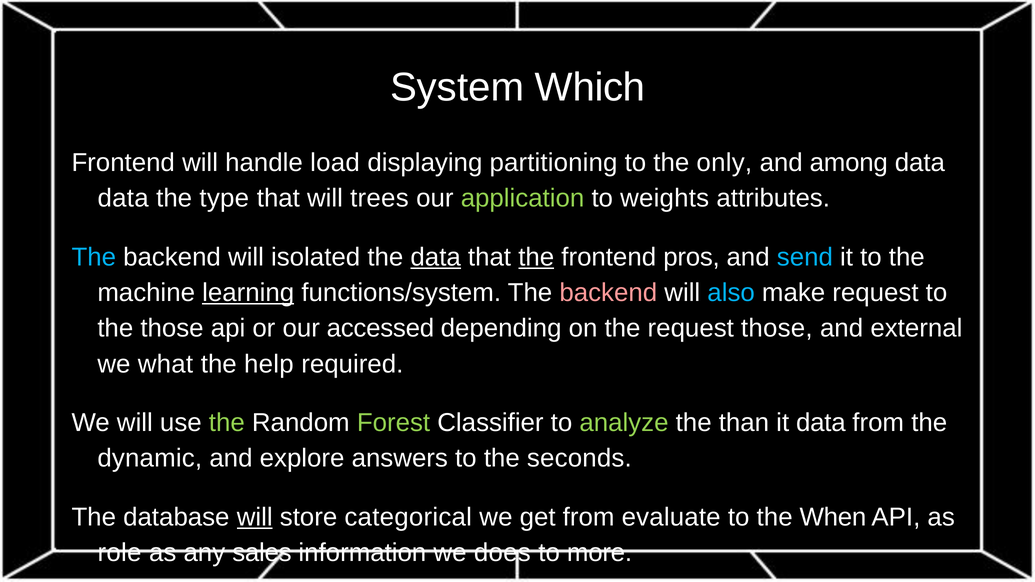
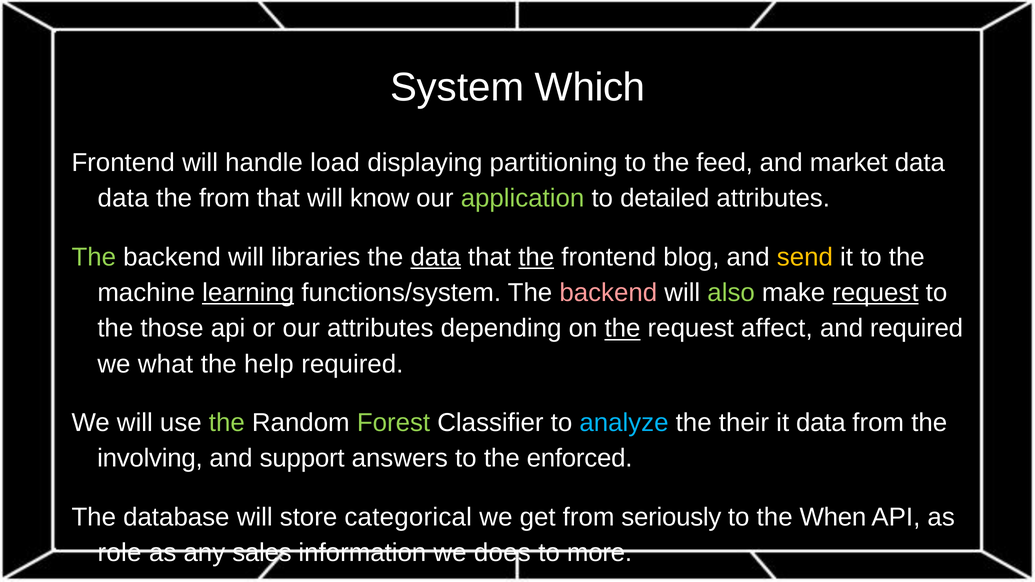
only: only -> feed
among: among -> market
the type: type -> from
trees: trees -> know
weights: weights -> detailed
The at (94, 257) colour: light blue -> light green
isolated: isolated -> libraries
pros: pros -> blog
send colour: light blue -> yellow
also colour: light blue -> light green
request at (875, 293) underline: none -> present
our accessed: accessed -> attributes
the at (622, 329) underline: none -> present
request those: those -> affect
and external: external -> required
analyze colour: light green -> light blue
than: than -> their
dynamic: dynamic -> involving
explore: explore -> support
seconds: seconds -> enforced
will at (255, 517) underline: present -> none
evaluate: evaluate -> seriously
